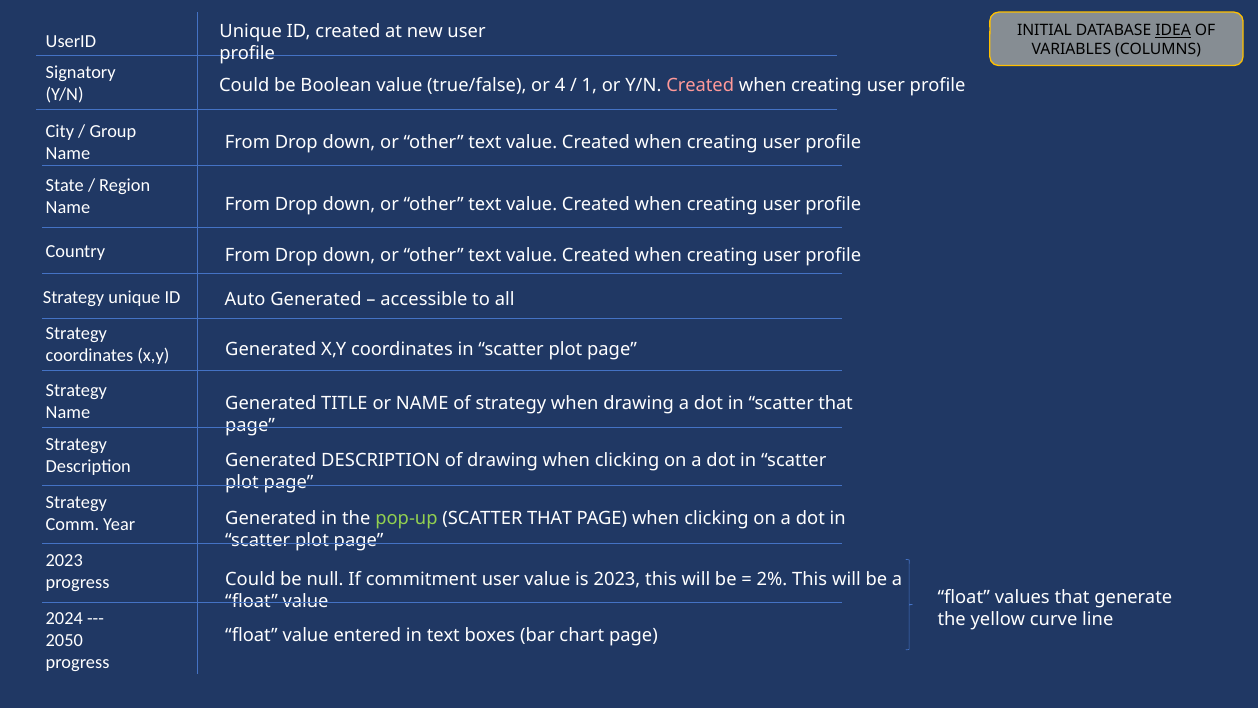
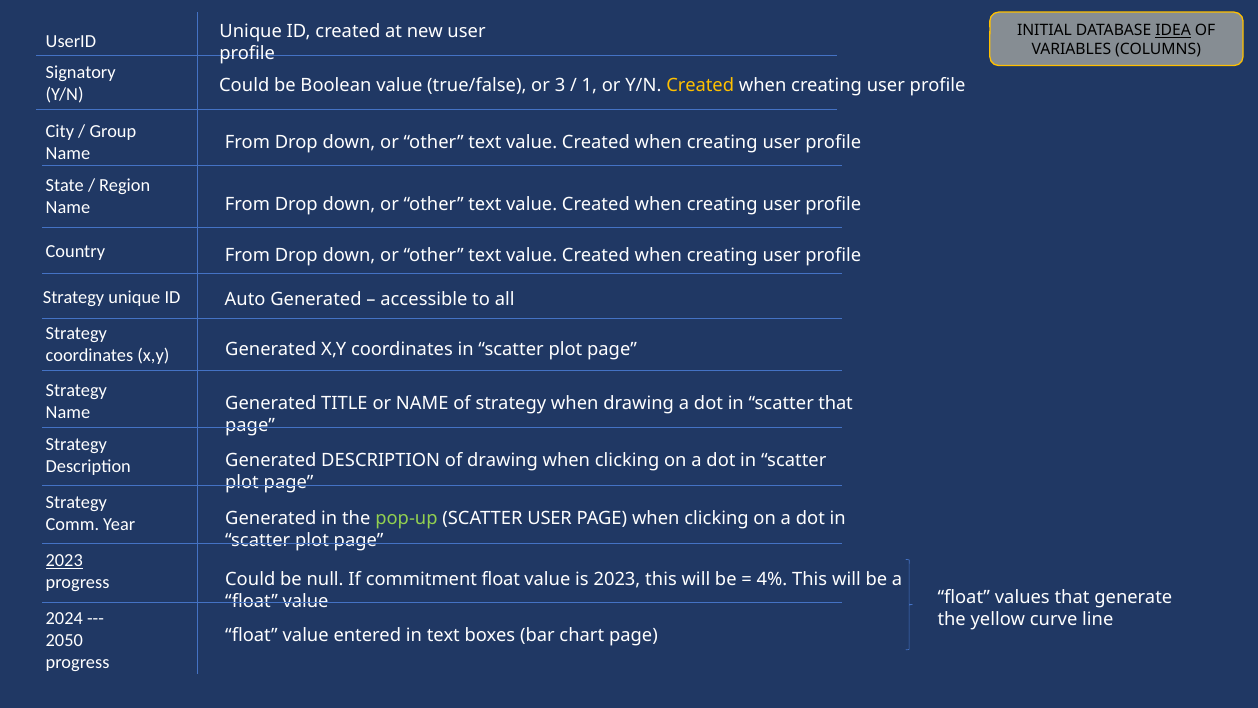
4: 4 -> 3
Created at (700, 85) colour: pink -> yellow
THAT at (550, 518): THAT -> USER
2023 at (64, 560) underline: none -> present
commitment user: user -> float
2%: 2% -> 4%
